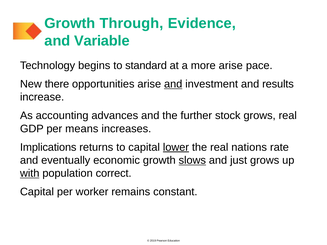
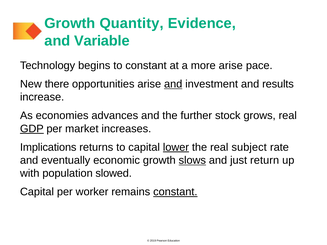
Through: Through -> Quantity
to standard: standard -> constant
accounting: accounting -> economies
GDP underline: none -> present
means: means -> market
nations: nations -> subject
just grows: grows -> return
with underline: present -> none
correct: correct -> slowed
constant at (175, 192) underline: none -> present
